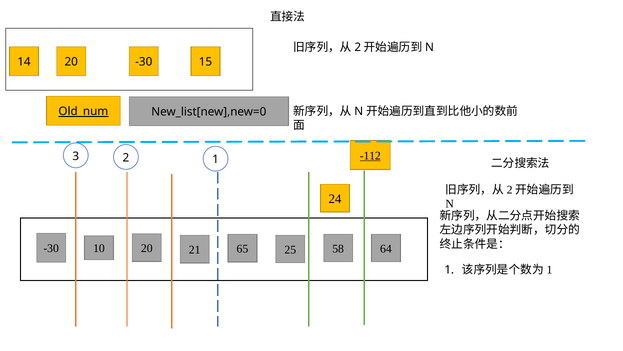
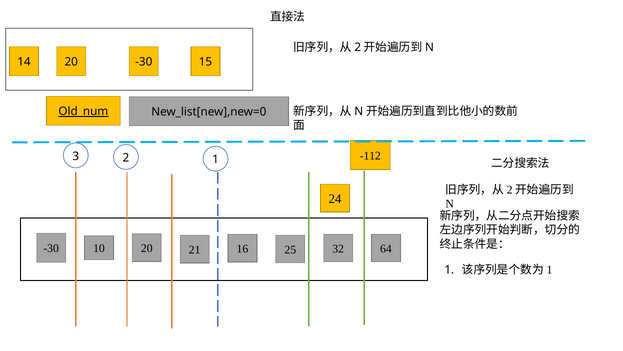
-112 underline: present -> none
58: 58 -> 32
65: 65 -> 16
